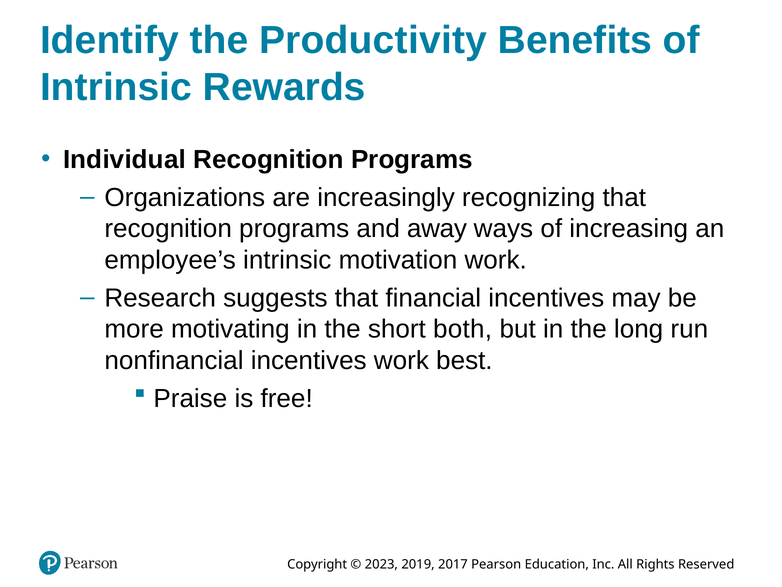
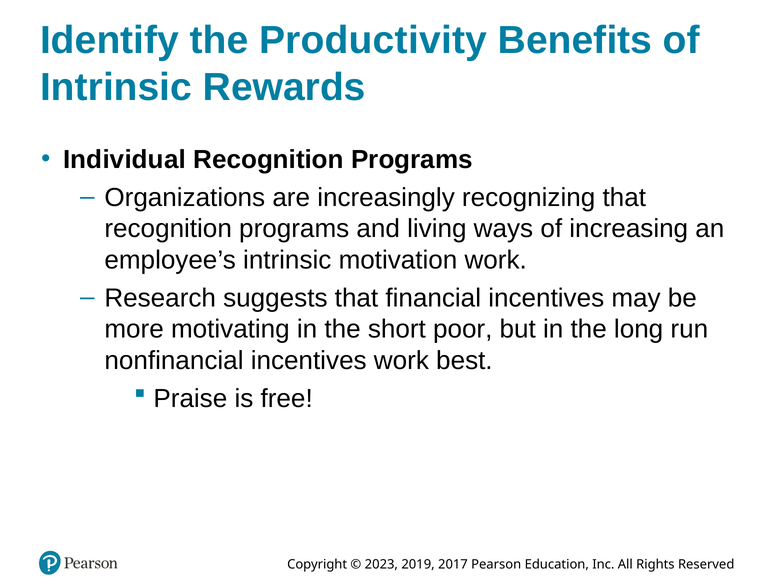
away: away -> living
both: both -> poor
